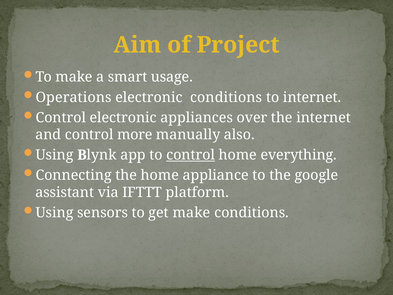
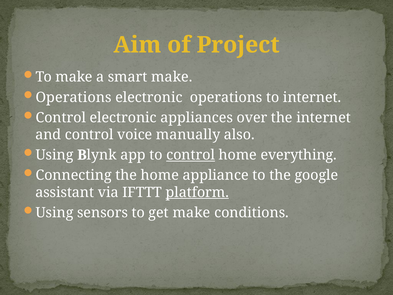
smart usage: usage -> make
electronic conditions: conditions -> operations
more: more -> voice
platform underline: none -> present
